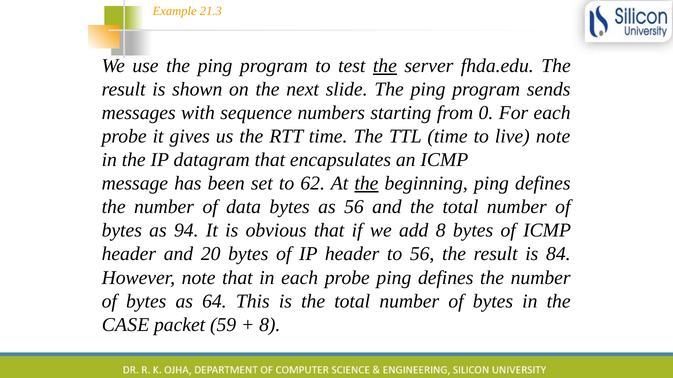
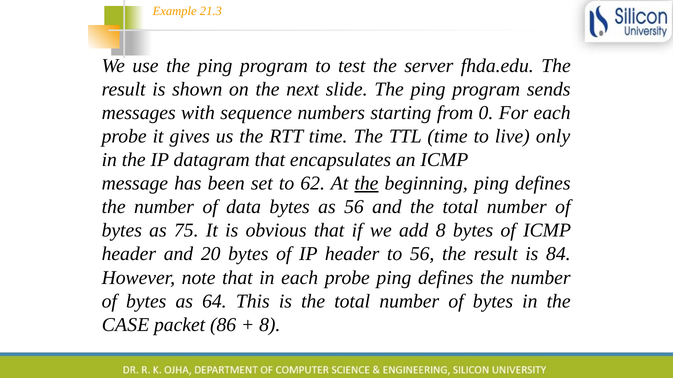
the at (385, 66) underline: present -> none
live note: note -> only
94: 94 -> 75
59: 59 -> 86
